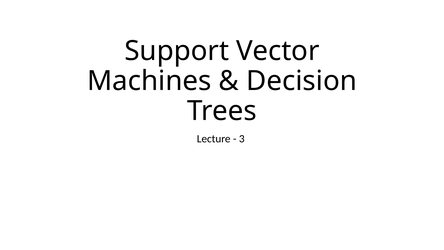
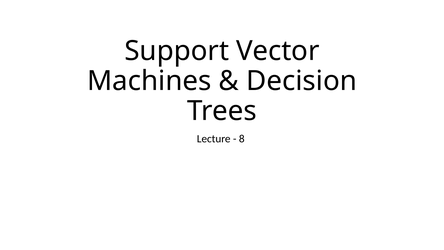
3: 3 -> 8
